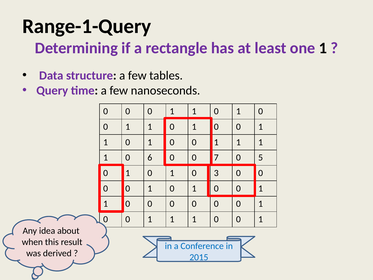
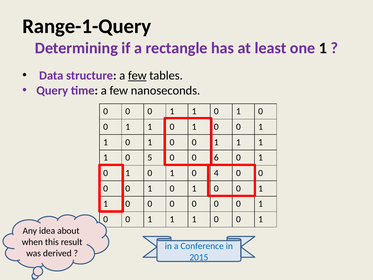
few at (137, 75) underline: none -> present
6: 6 -> 5
7: 7 -> 6
5 at (261, 158): 5 -> 1
3: 3 -> 4
